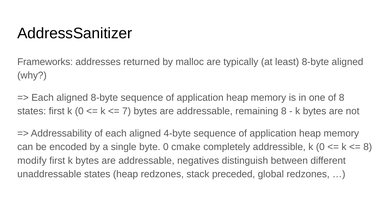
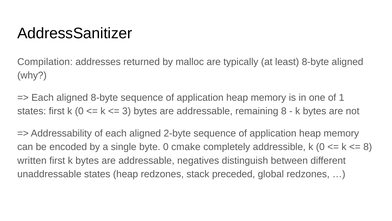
Frameworks: Frameworks -> Compilation
of 8: 8 -> 1
7: 7 -> 3
4-byte: 4-byte -> 2-byte
modify: modify -> written
